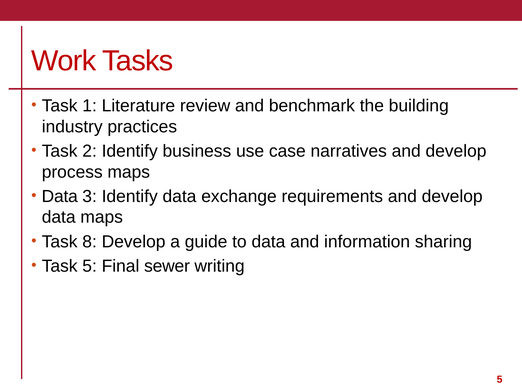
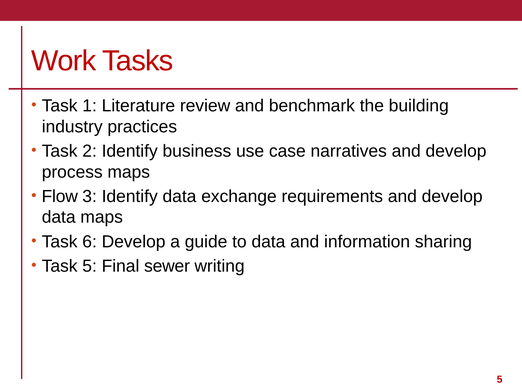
Data at (60, 196): Data -> Flow
8: 8 -> 6
